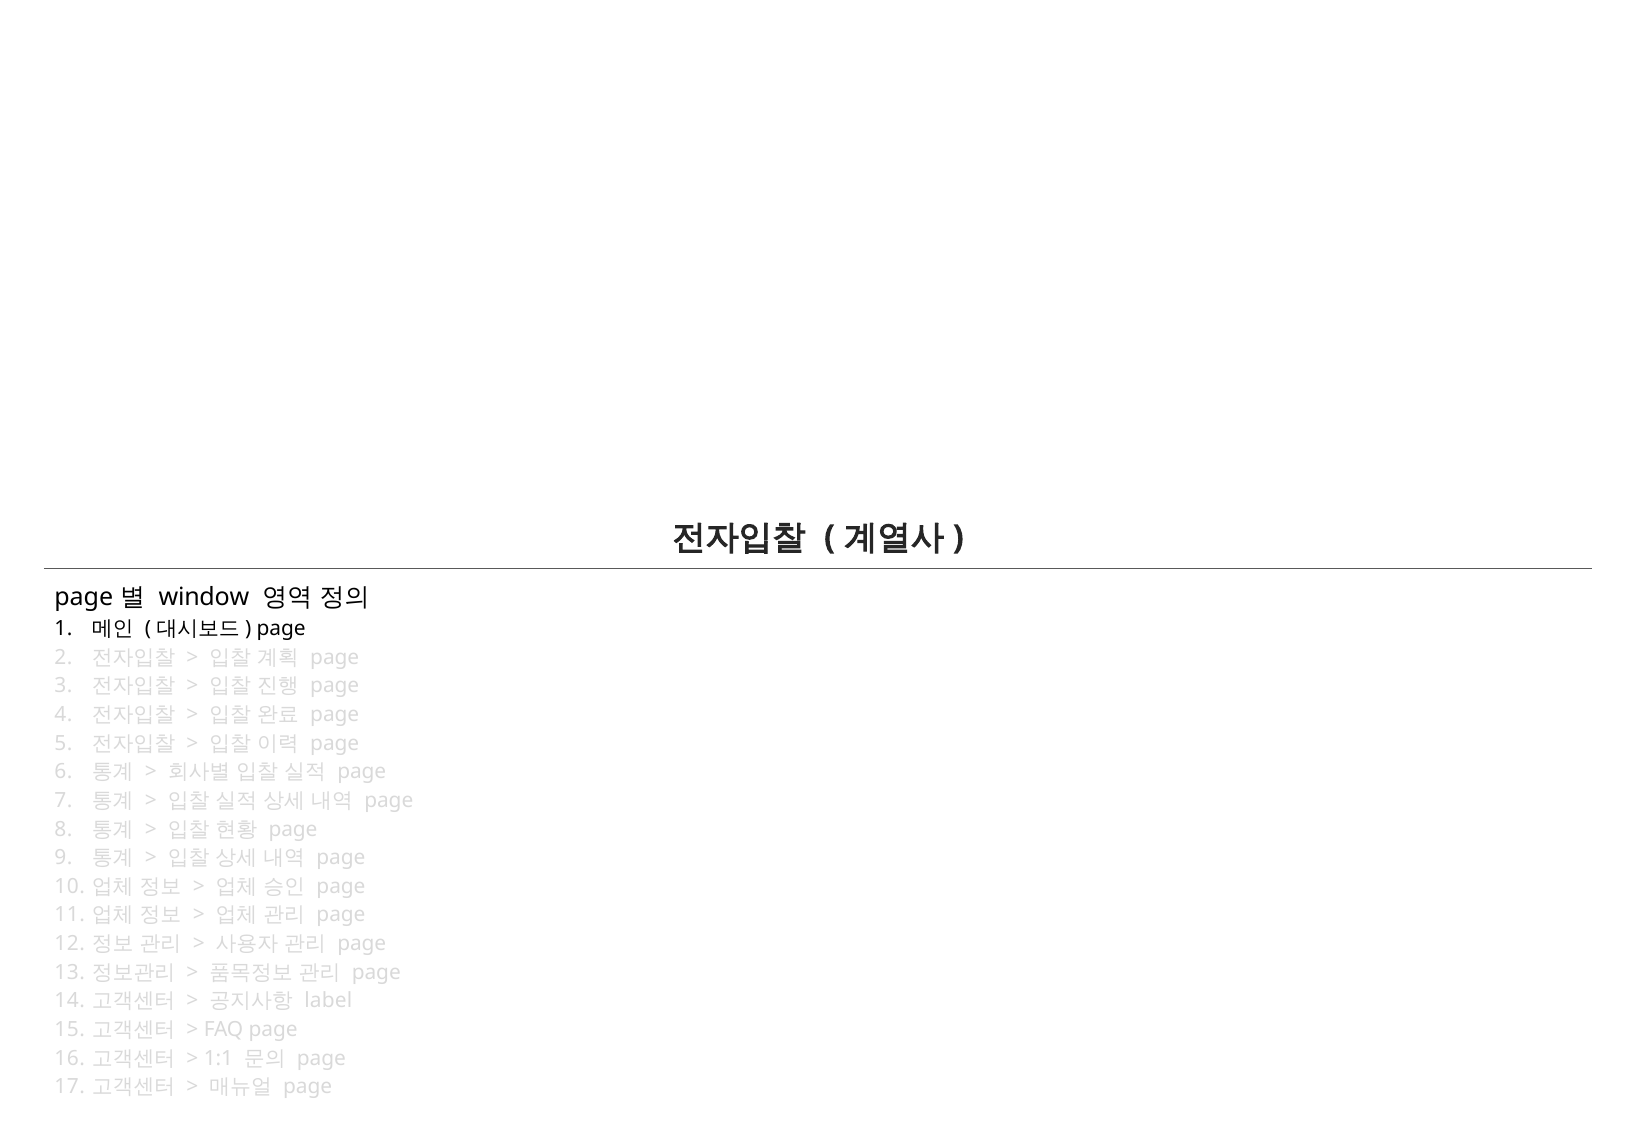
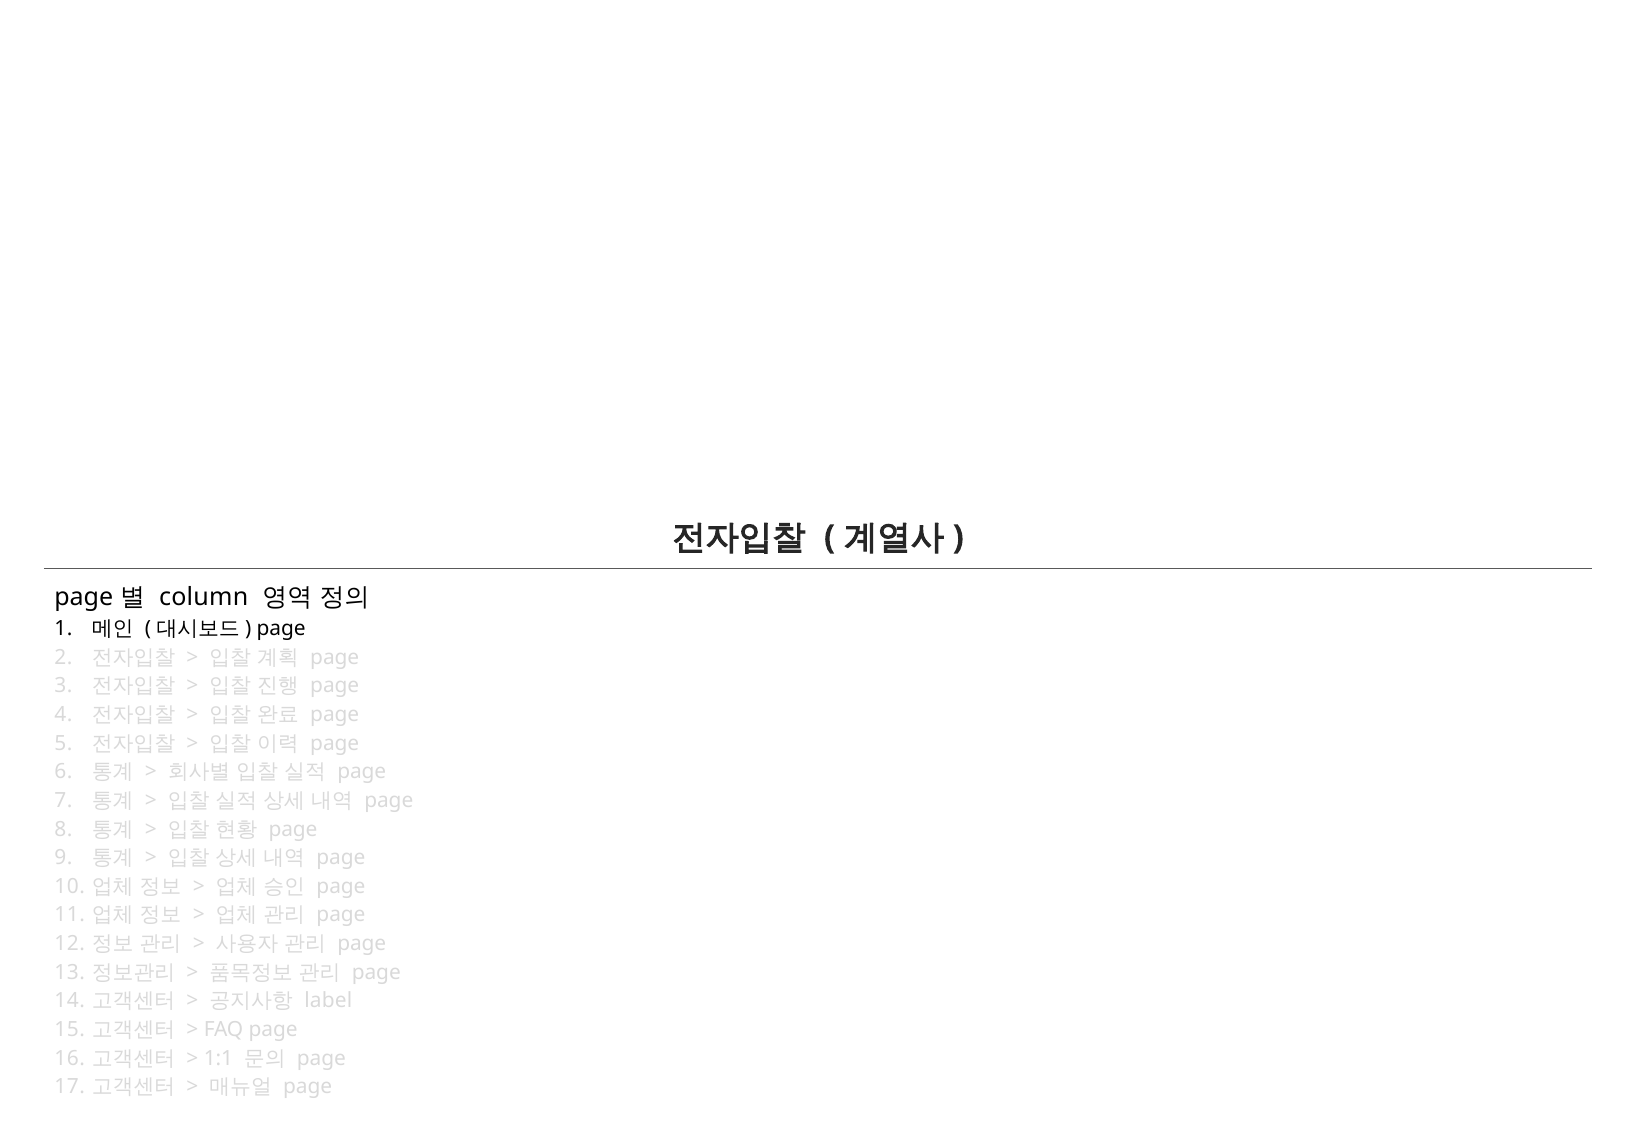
window: window -> column
